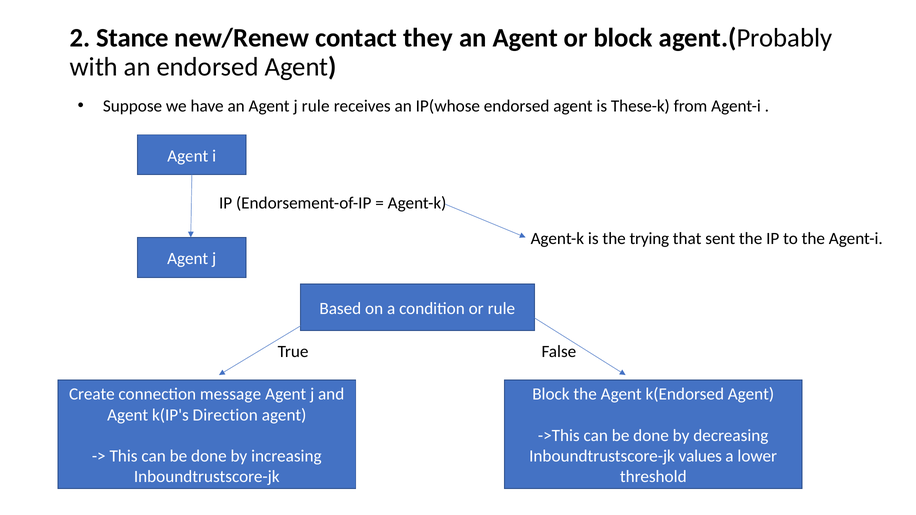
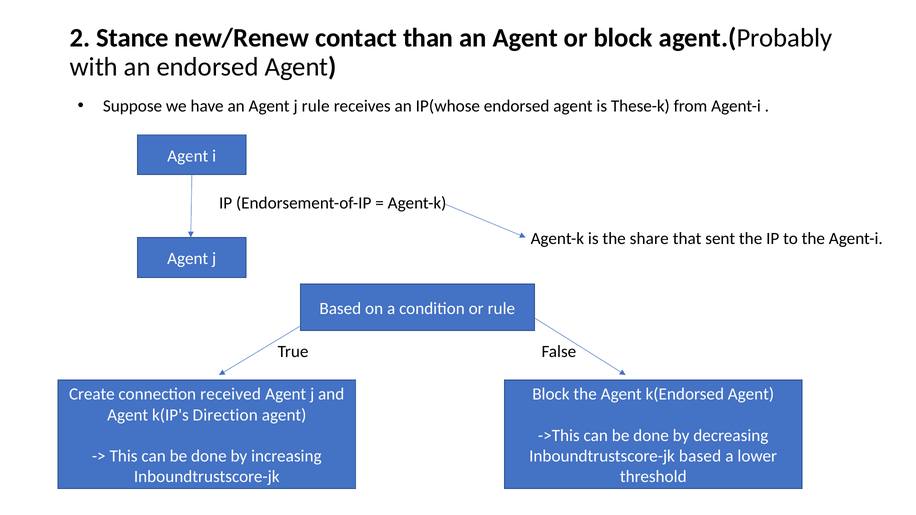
they: they -> than
trying: trying -> share
message: message -> received
Inboundtrustscore-jk values: values -> based
